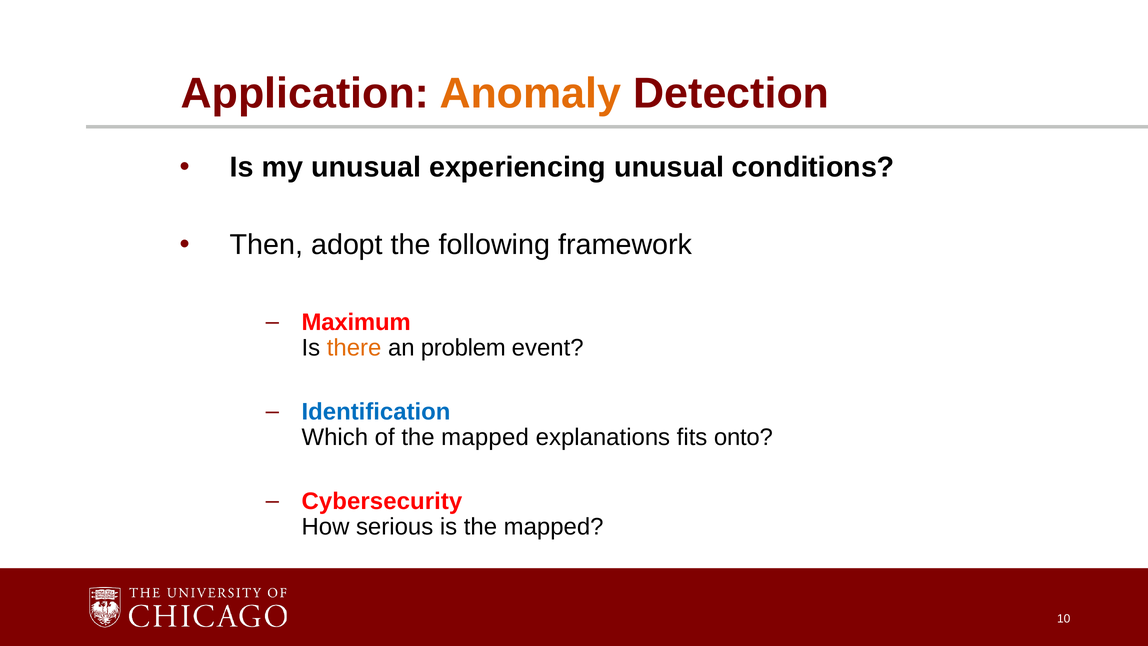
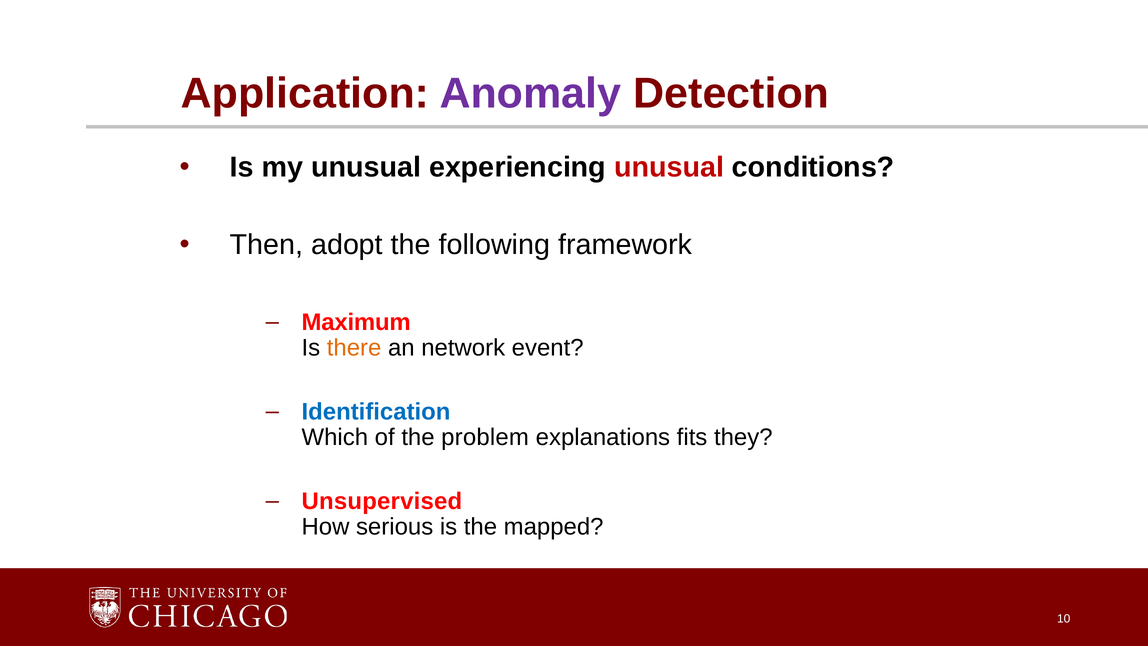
Anomaly colour: orange -> purple
unusual at (669, 167) colour: black -> red
problem: problem -> network
of the mapped: mapped -> problem
onto: onto -> they
Cybersecurity: Cybersecurity -> Unsupervised
